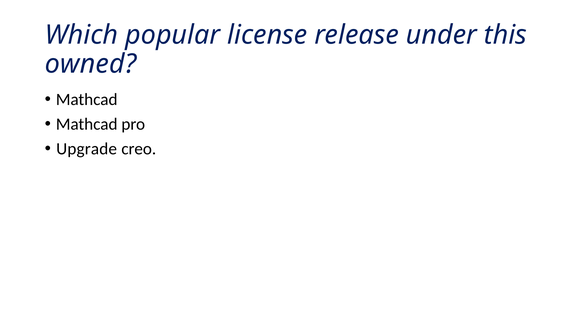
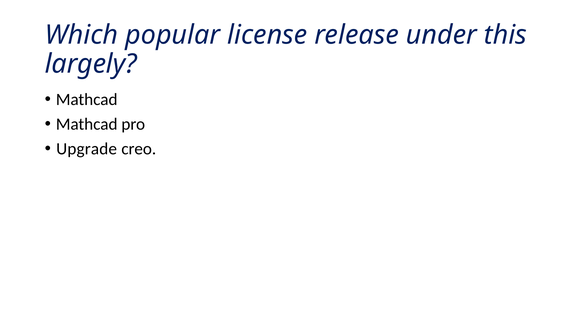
owned: owned -> largely
